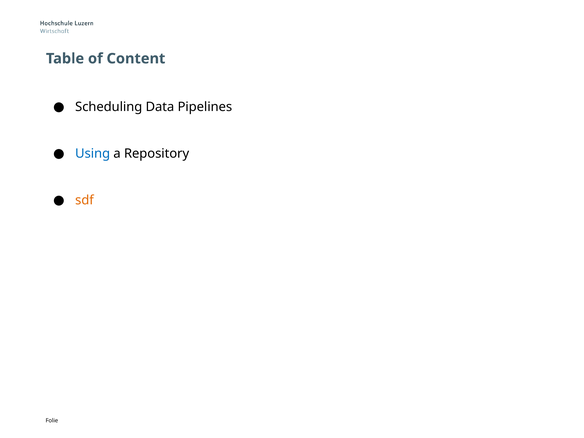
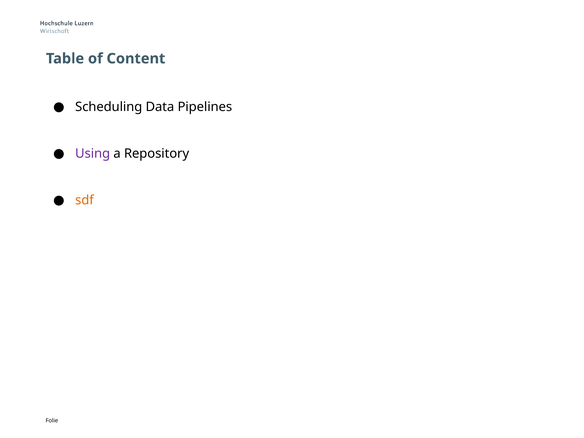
Using colour: blue -> purple
